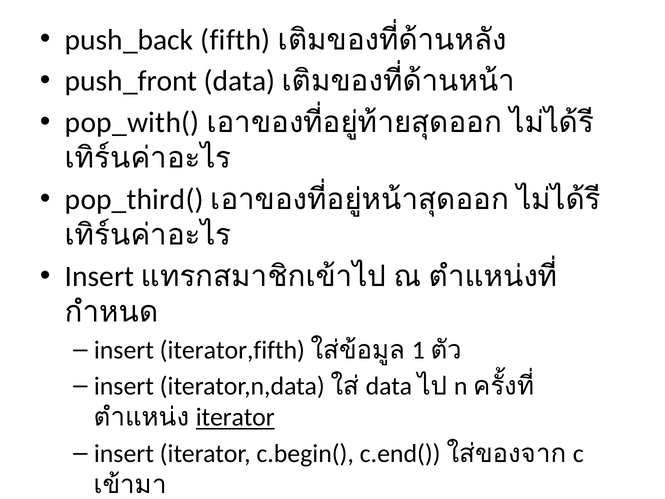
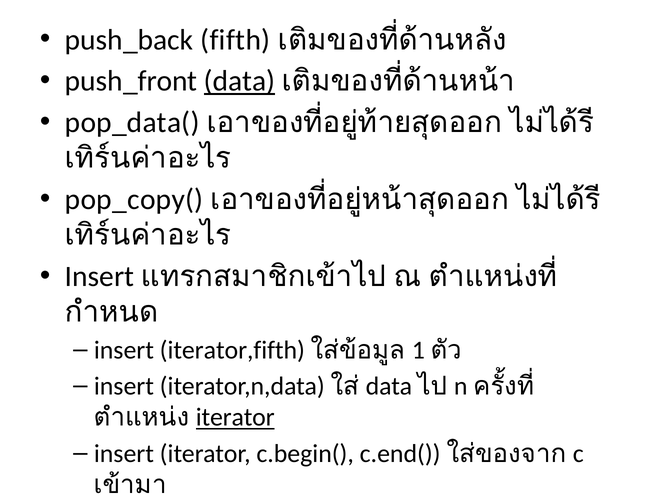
data at (240, 81) underline: none -> present
pop_with(: pop_with( -> pop_data(
pop_third(: pop_third( -> pop_copy(
